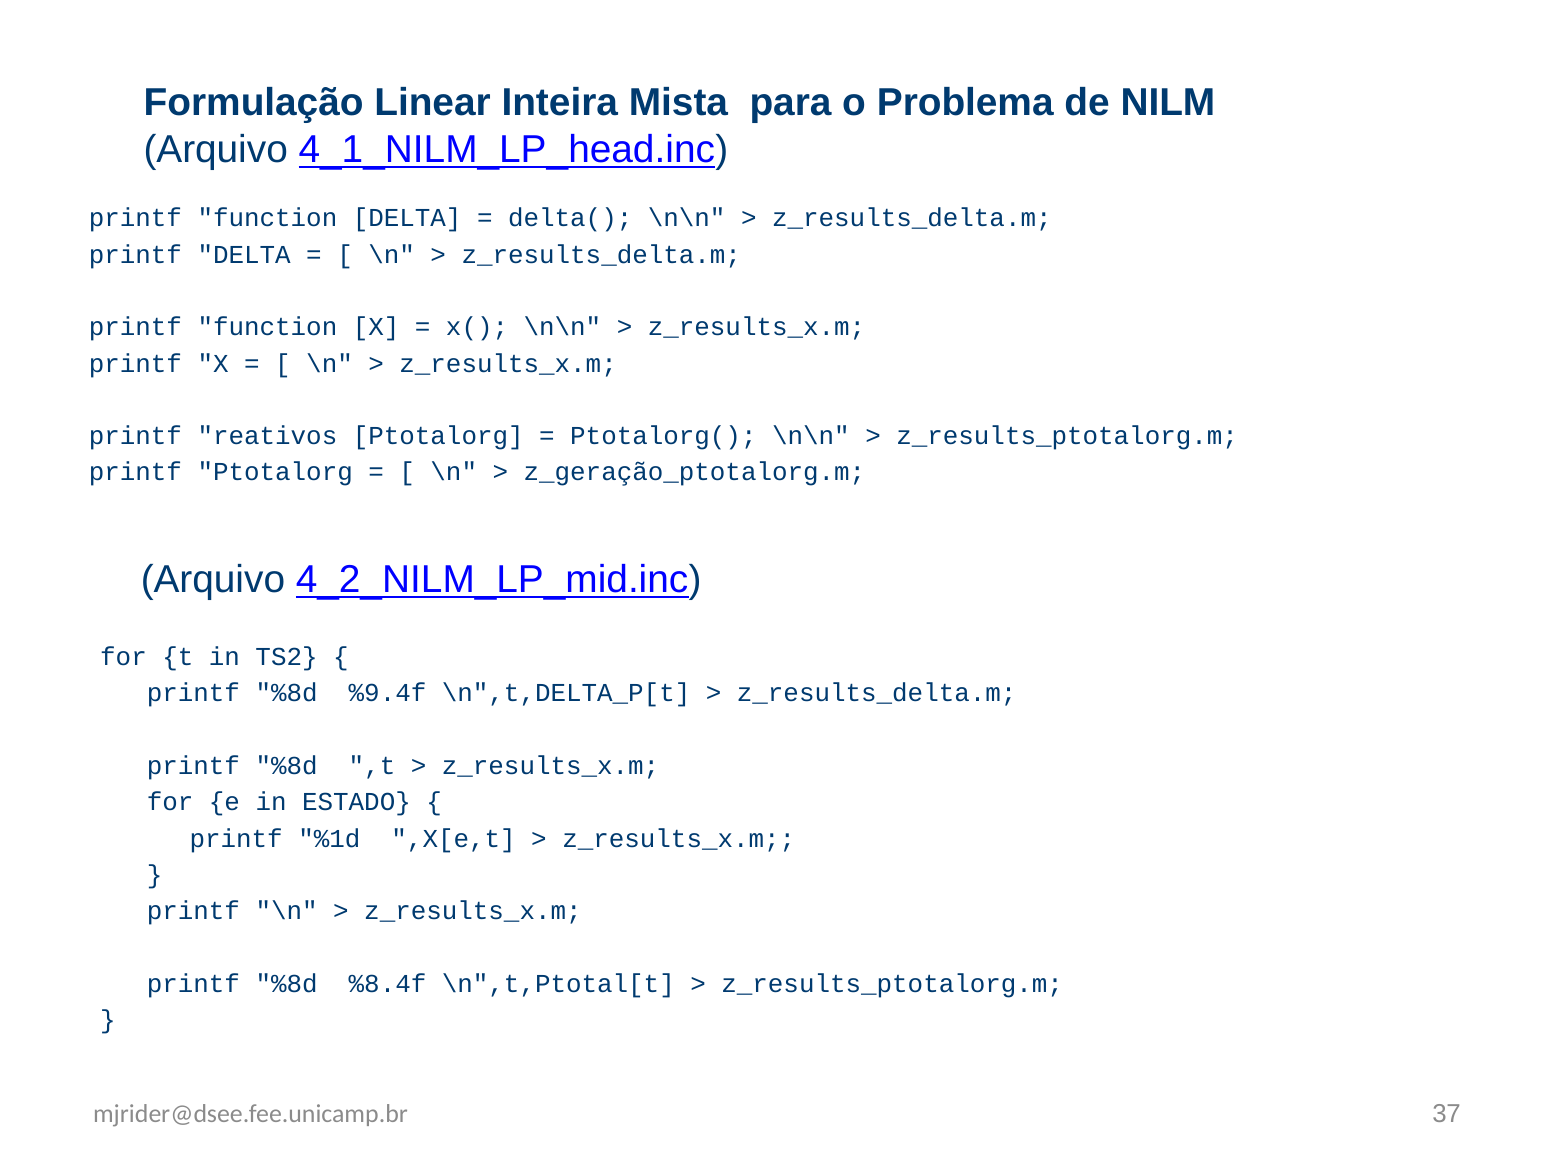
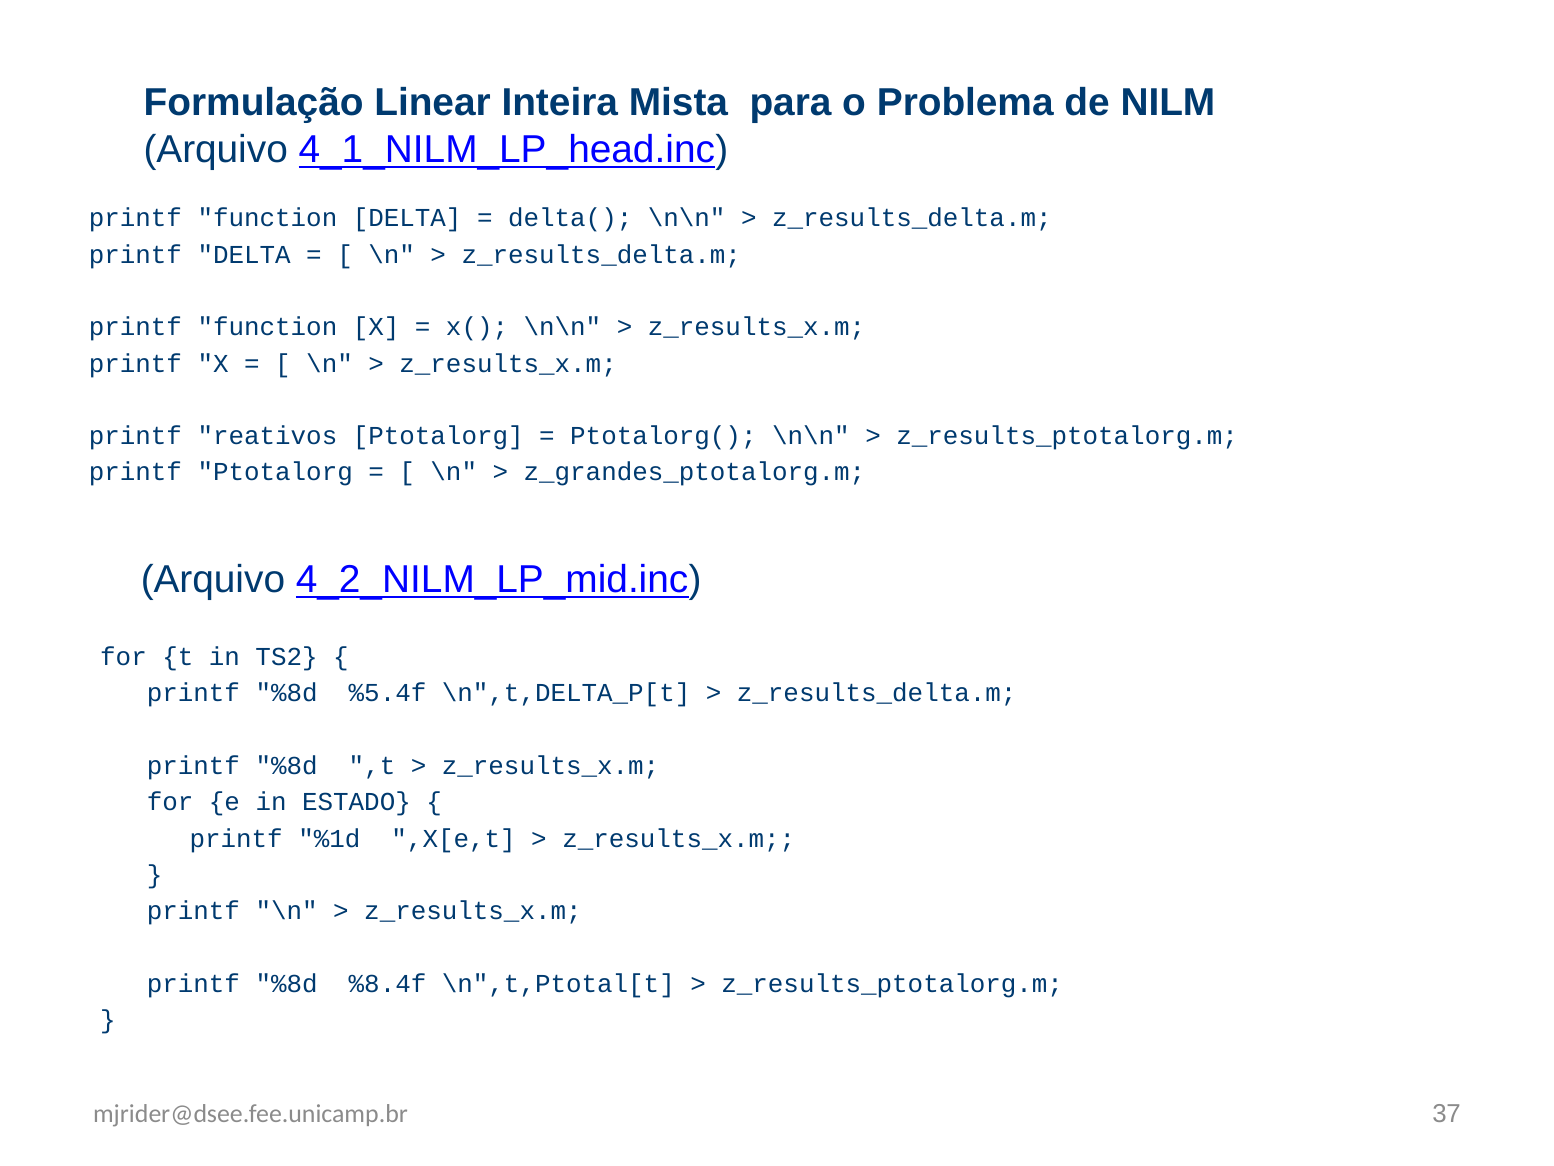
z_geração_ptotalorg.m: z_geração_ptotalorg.m -> z_grandes_ptotalorg.m
%9.4f: %9.4f -> %5.4f
